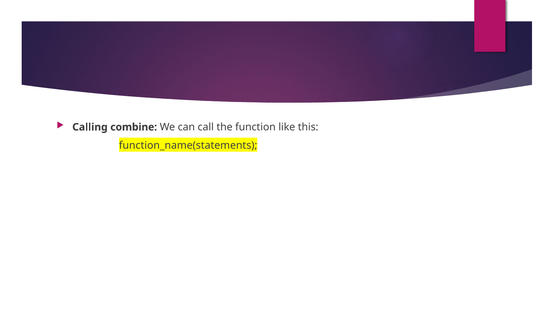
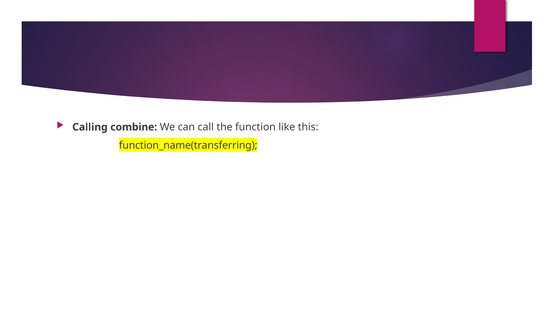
function_name(statements: function_name(statements -> function_name(transferring
